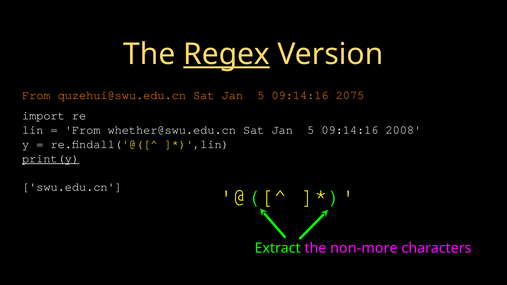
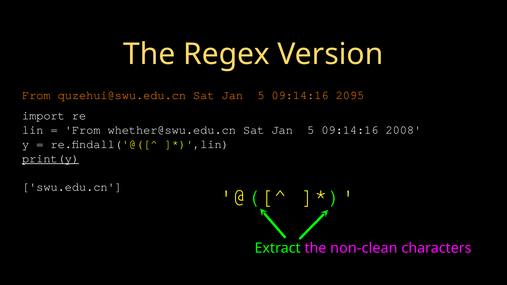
Regex underline: present -> none
2075: 2075 -> 2095
non-more: non-more -> non-clean
